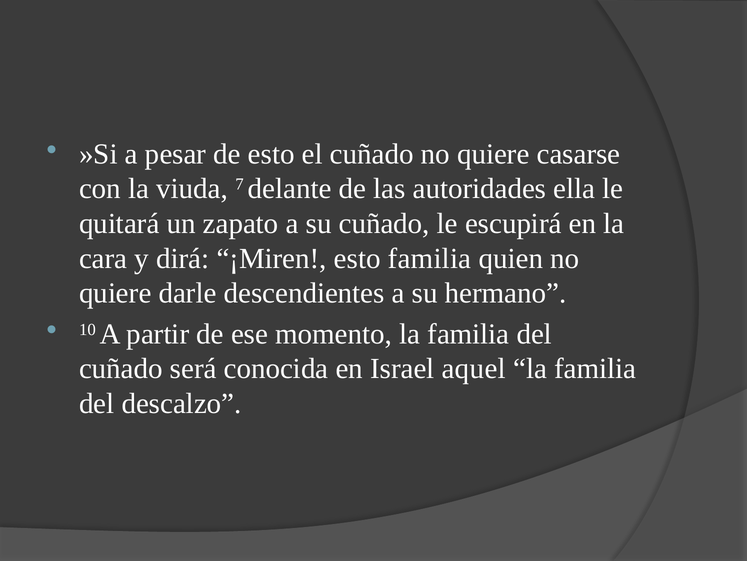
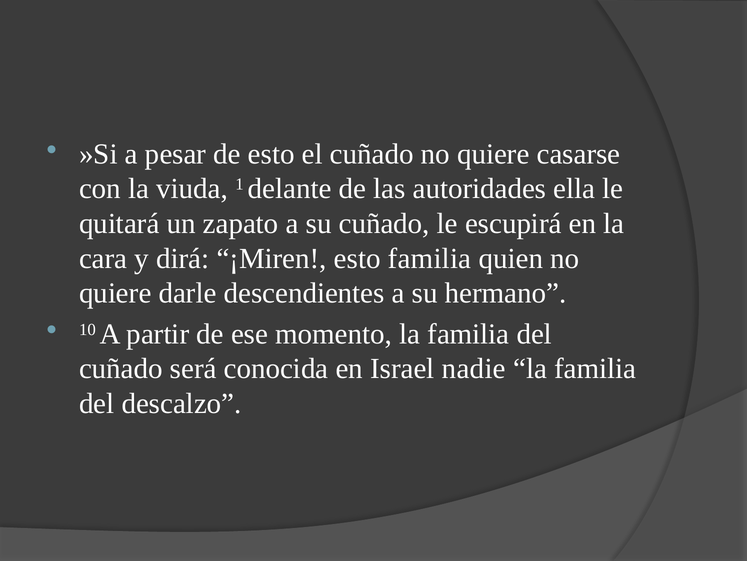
7: 7 -> 1
aquel: aquel -> nadie
